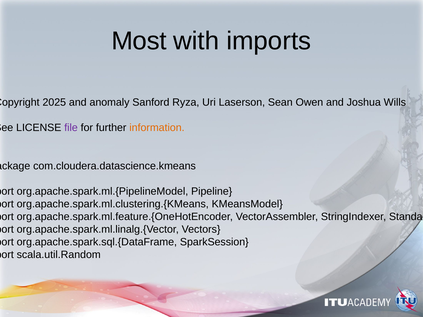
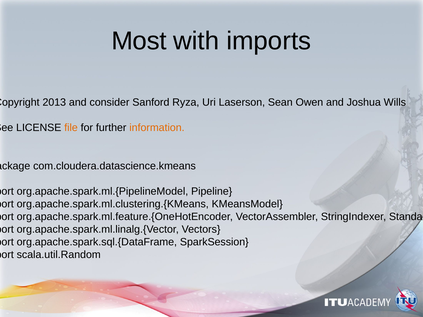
2025: 2025 -> 2013
anomaly: anomaly -> consider
file colour: purple -> orange
